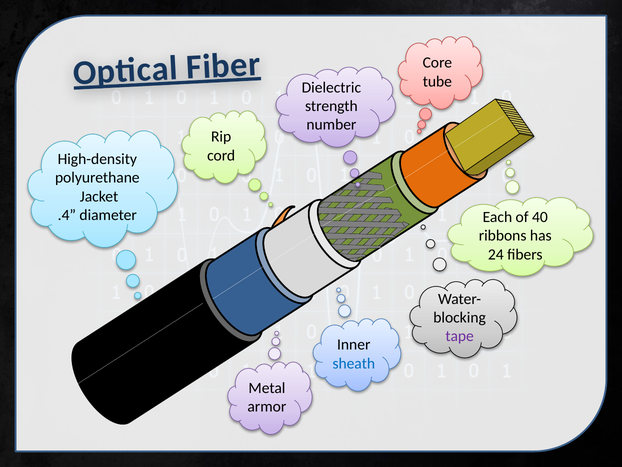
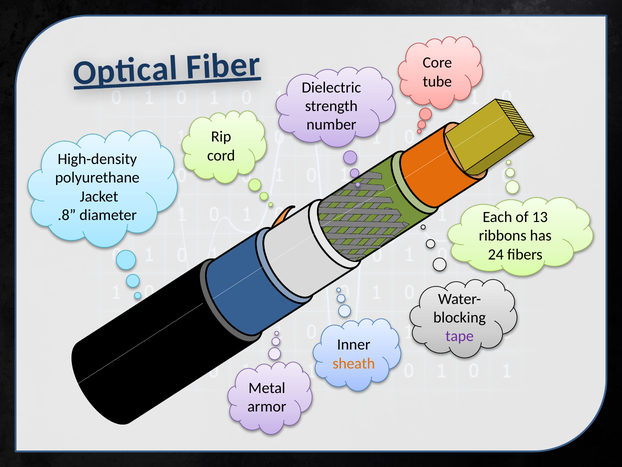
.4: .4 -> .8
40: 40 -> 13
sheath colour: blue -> orange
